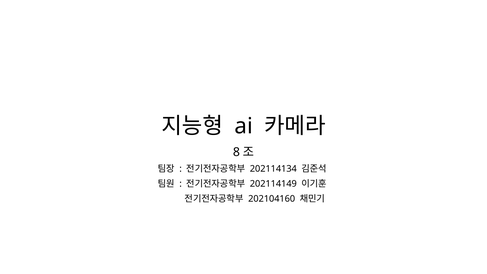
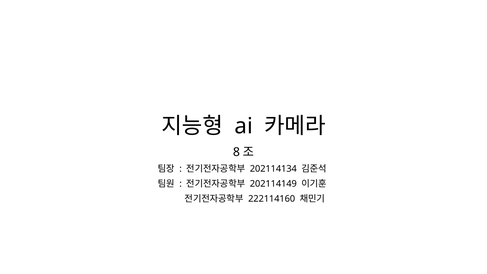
202104160: 202104160 -> 222114160
